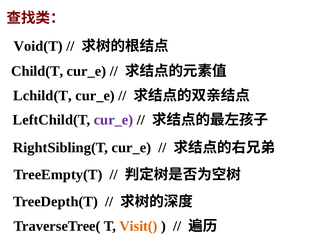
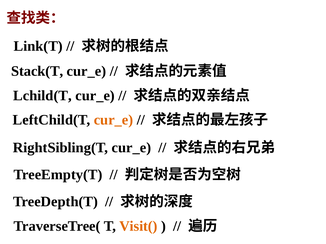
Void(T: Void(T -> Link(T
Child(T: Child(T -> Stack(T
cur_e at (113, 120) colour: purple -> orange
